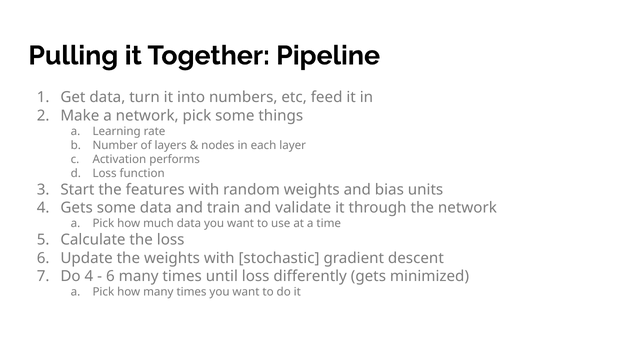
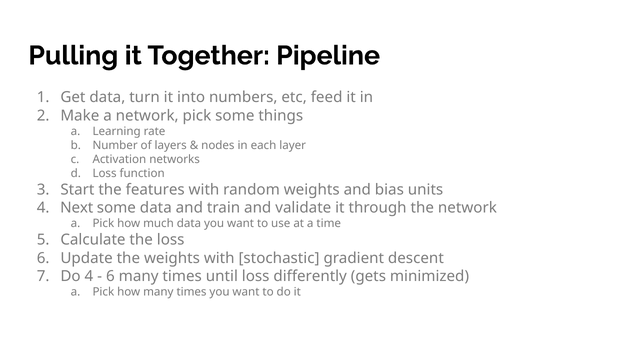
performs: performs -> networks
4 Gets: Gets -> Next
